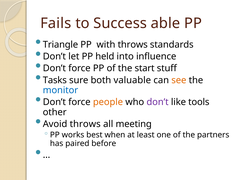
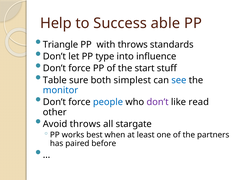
Fails: Fails -> Help
held: held -> type
Tasks: Tasks -> Table
valuable: valuable -> simplest
see colour: orange -> blue
people colour: orange -> blue
tools: tools -> read
meeting: meeting -> stargate
